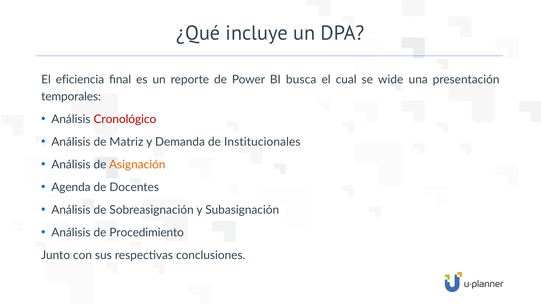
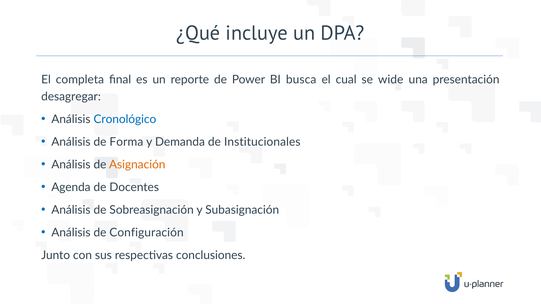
eficiencia: eficiencia -> completa
temporales: temporales -> desagregar
Cronológico colour: red -> blue
Matriz: Matriz -> Forma
Procedimiento: Procedimiento -> Configuración
